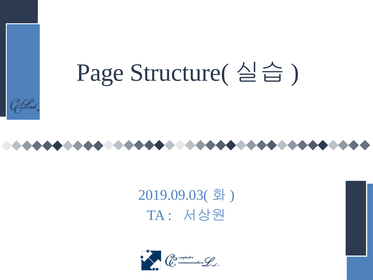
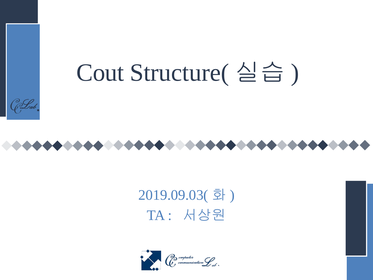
Page: Page -> Cout
